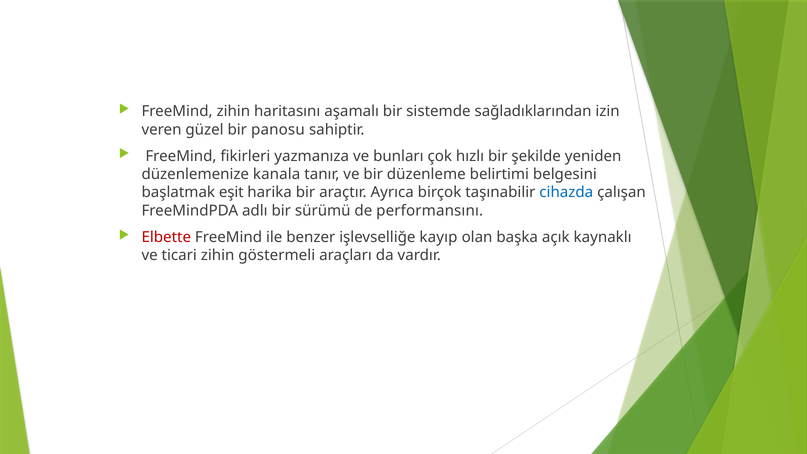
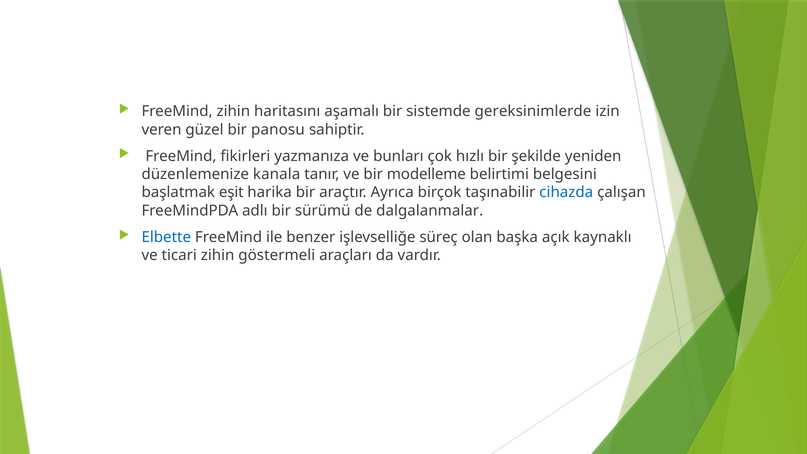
sağladıklarından: sağladıklarından -> gereksinimlerde
düzenleme: düzenleme -> modelleme
performansını: performansını -> dalgalanmalar
Elbette colour: red -> blue
kayıp: kayıp -> süreç
